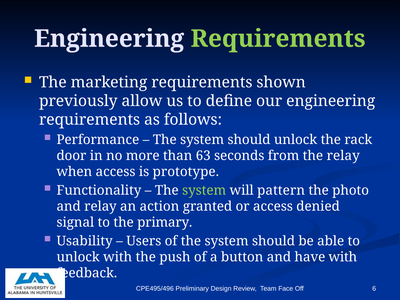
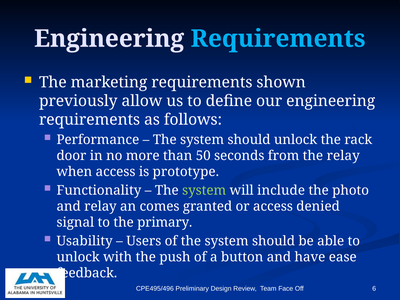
Requirements at (278, 39) colour: light green -> light blue
63: 63 -> 50
pattern: pattern -> include
action: action -> comes
have with: with -> ease
